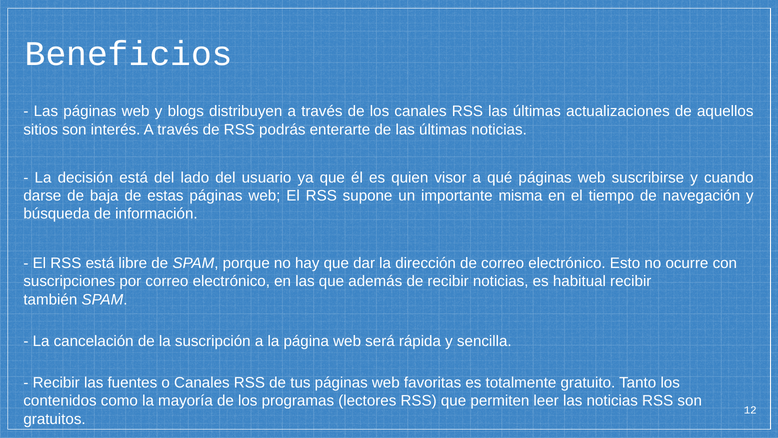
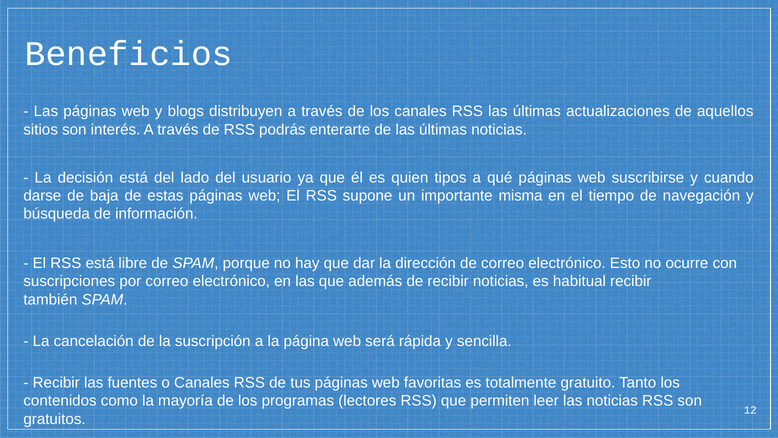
visor: visor -> tipos
